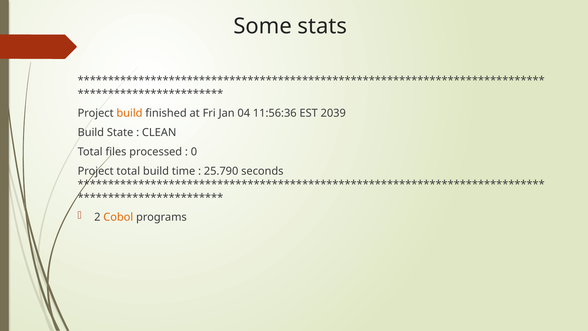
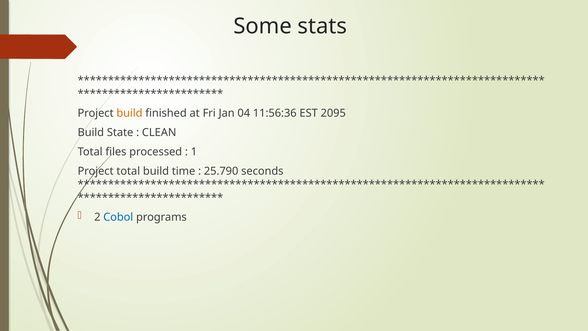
2039: 2039 -> 2095
0: 0 -> 1
Cobol colour: orange -> blue
